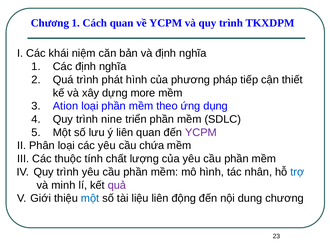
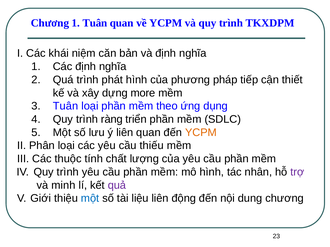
1 Cách: Cách -> Tuân
Ation at (66, 106): Ation -> Tuân
nine: nine -> ràng
YCPM at (201, 133) colour: purple -> orange
chứa: chứa -> thiếu
trợ colour: blue -> purple
